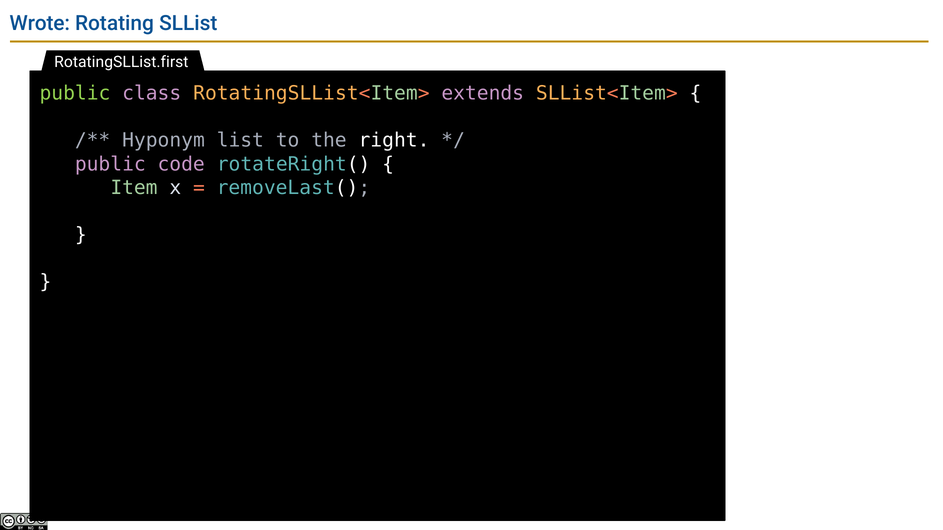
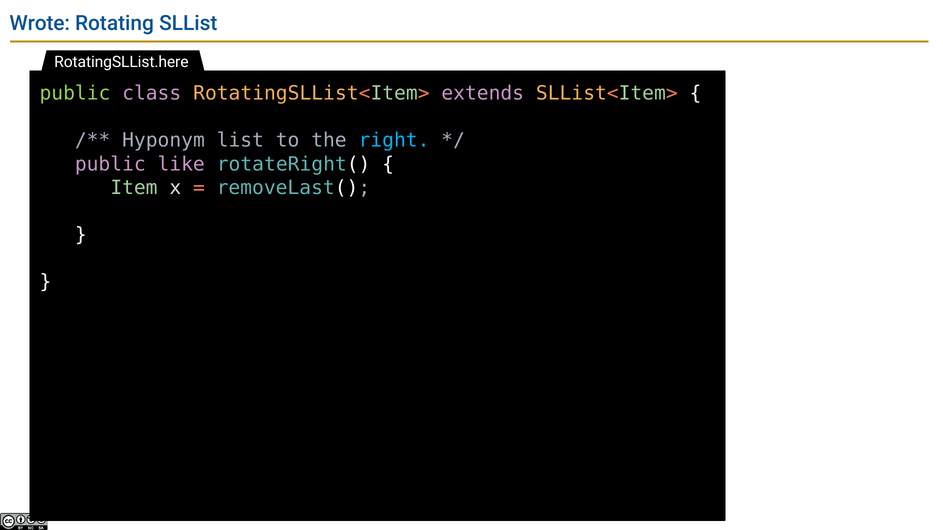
RotatingSLList.first: RotatingSLList.first -> RotatingSLList.here
right colour: white -> light blue
code: code -> like
